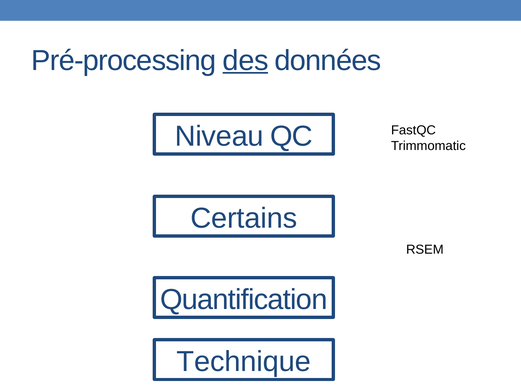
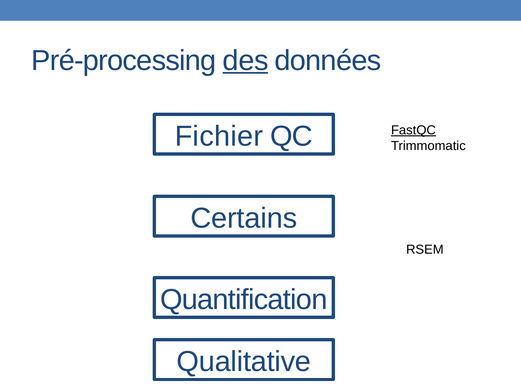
Niveau: Niveau -> Fichier
FastQC underline: none -> present
Technique: Technique -> Qualitative
